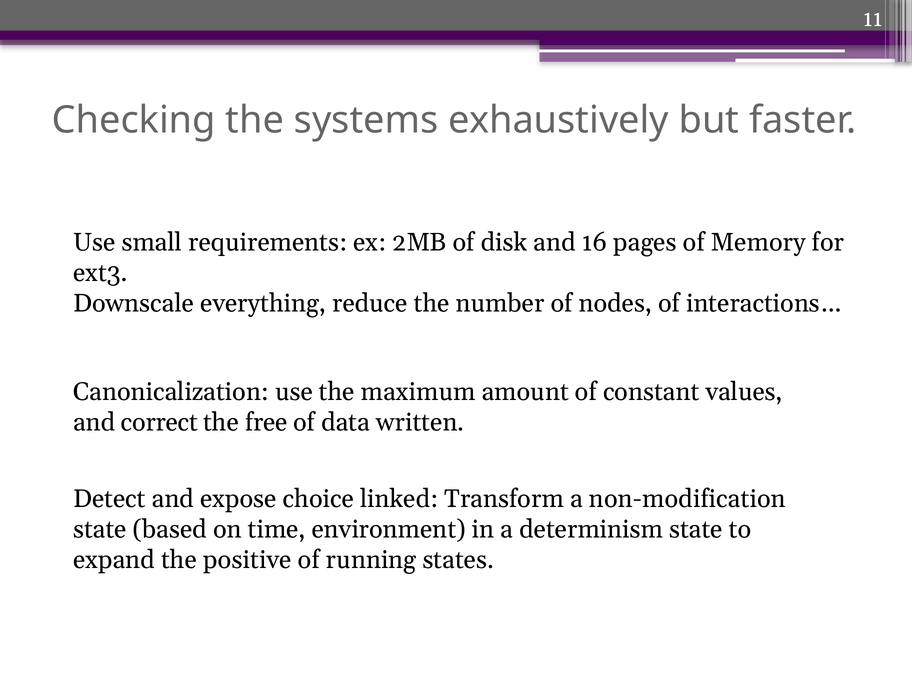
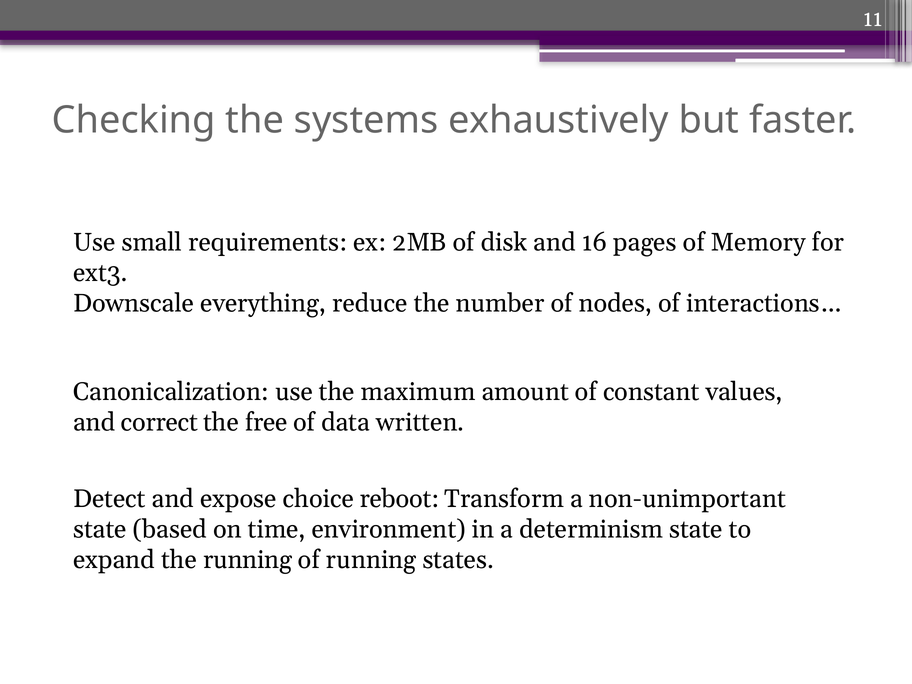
linked: linked -> reboot
non-modification: non-modification -> non-unimportant
the positive: positive -> running
